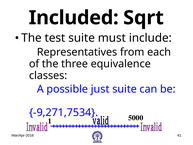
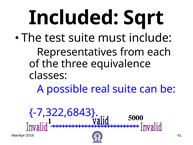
just: just -> real
-9,271,7534: -9,271,7534 -> -7,322,6843
